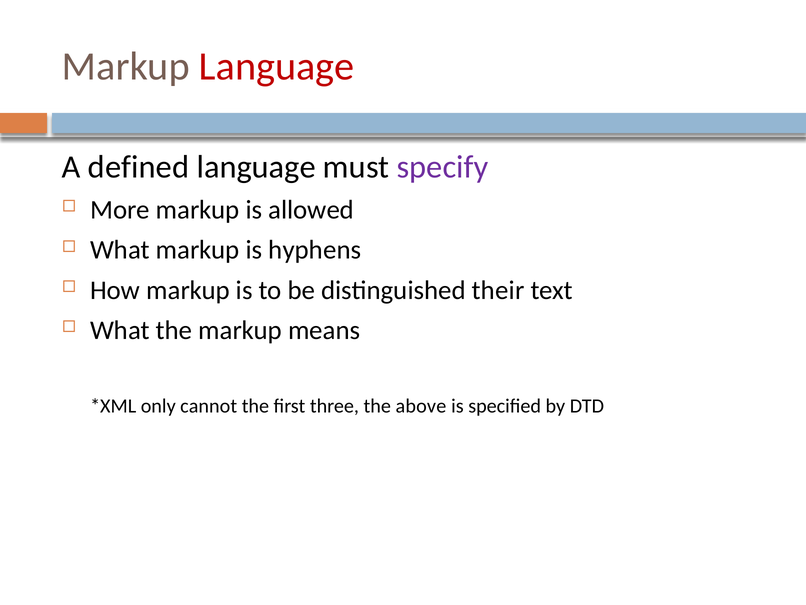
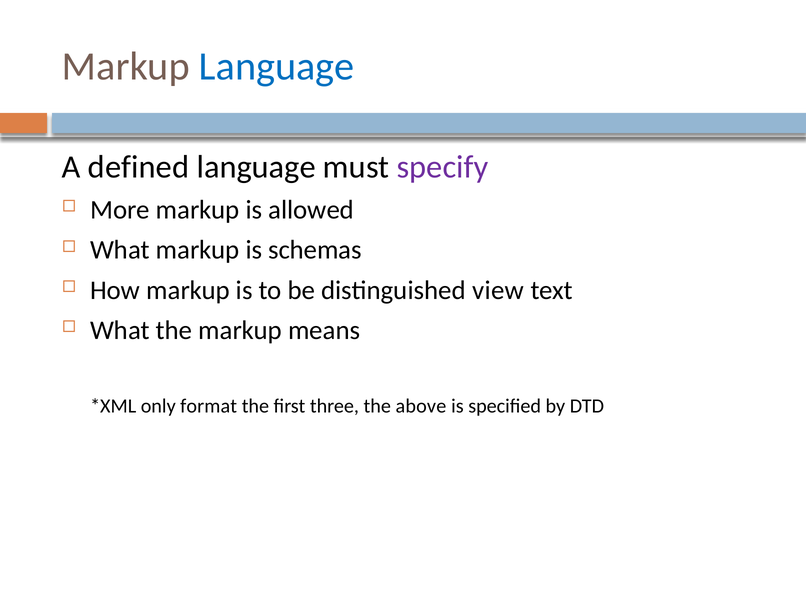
Language at (277, 67) colour: red -> blue
hyphens: hyphens -> schemas
their: their -> view
cannot: cannot -> format
